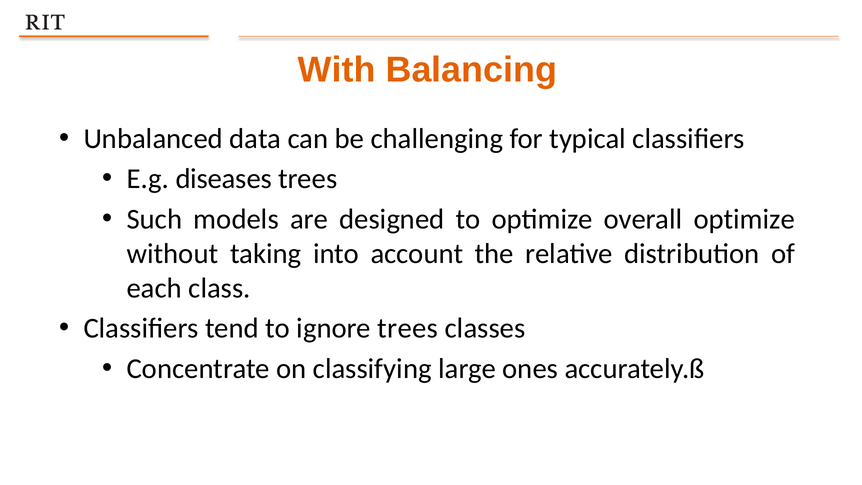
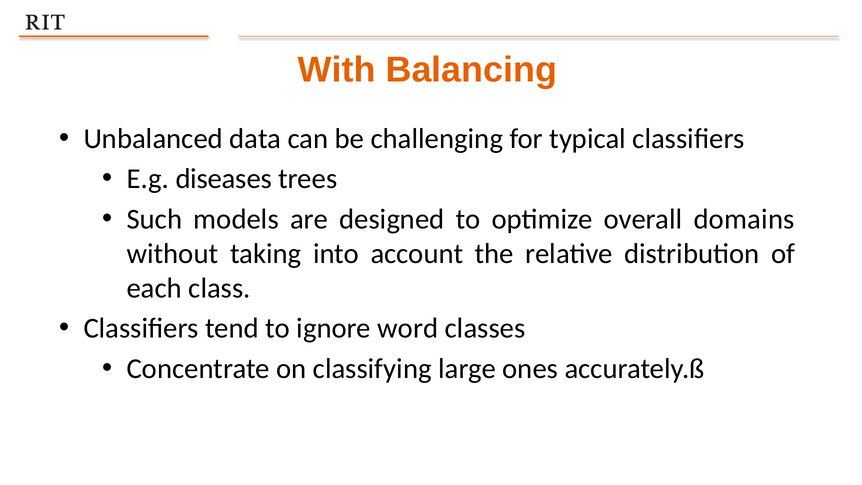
overall optimize: optimize -> domains
ignore trees: trees -> word
